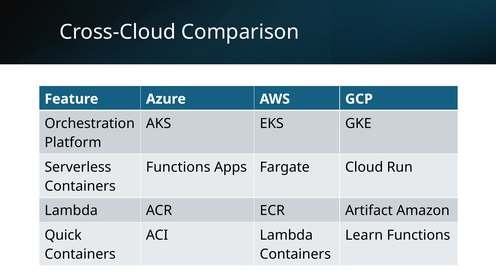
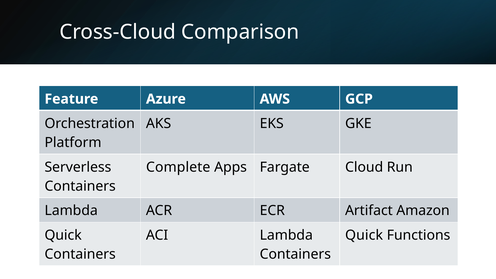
Functions at (178, 167): Functions -> Complete
Learn at (364, 235): Learn -> Quick
